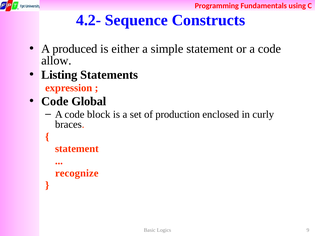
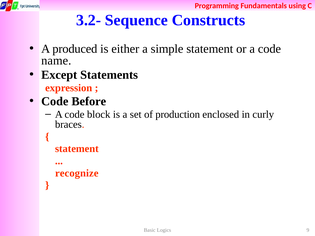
4.2-: 4.2- -> 3.2-
allow: allow -> name
Listing: Listing -> Except
Global: Global -> Before
